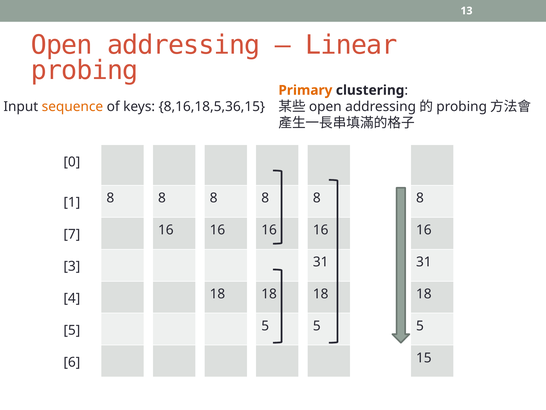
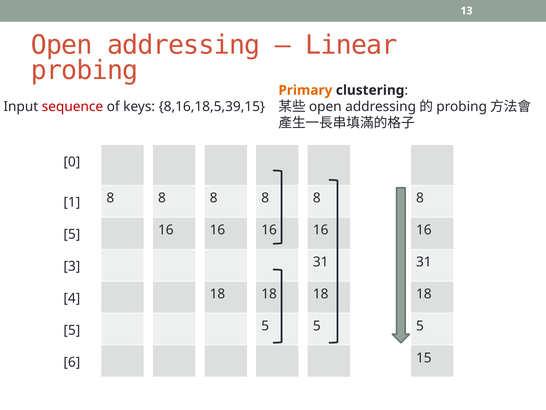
sequence colour: orange -> red
8,16,18,5,36,15: 8,16,18,5,36,15 -> 8,16,18,5,39,15
7 at (72, 234): 7 -> 5
